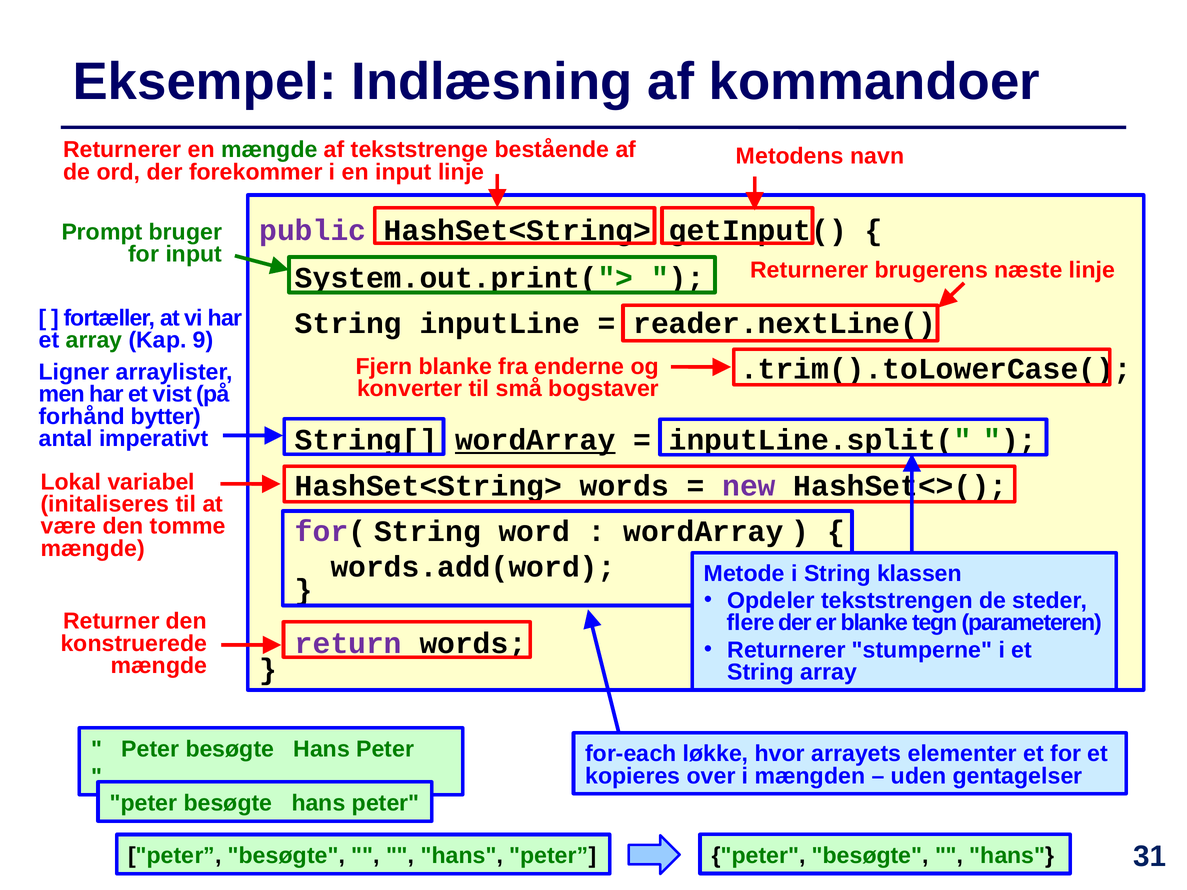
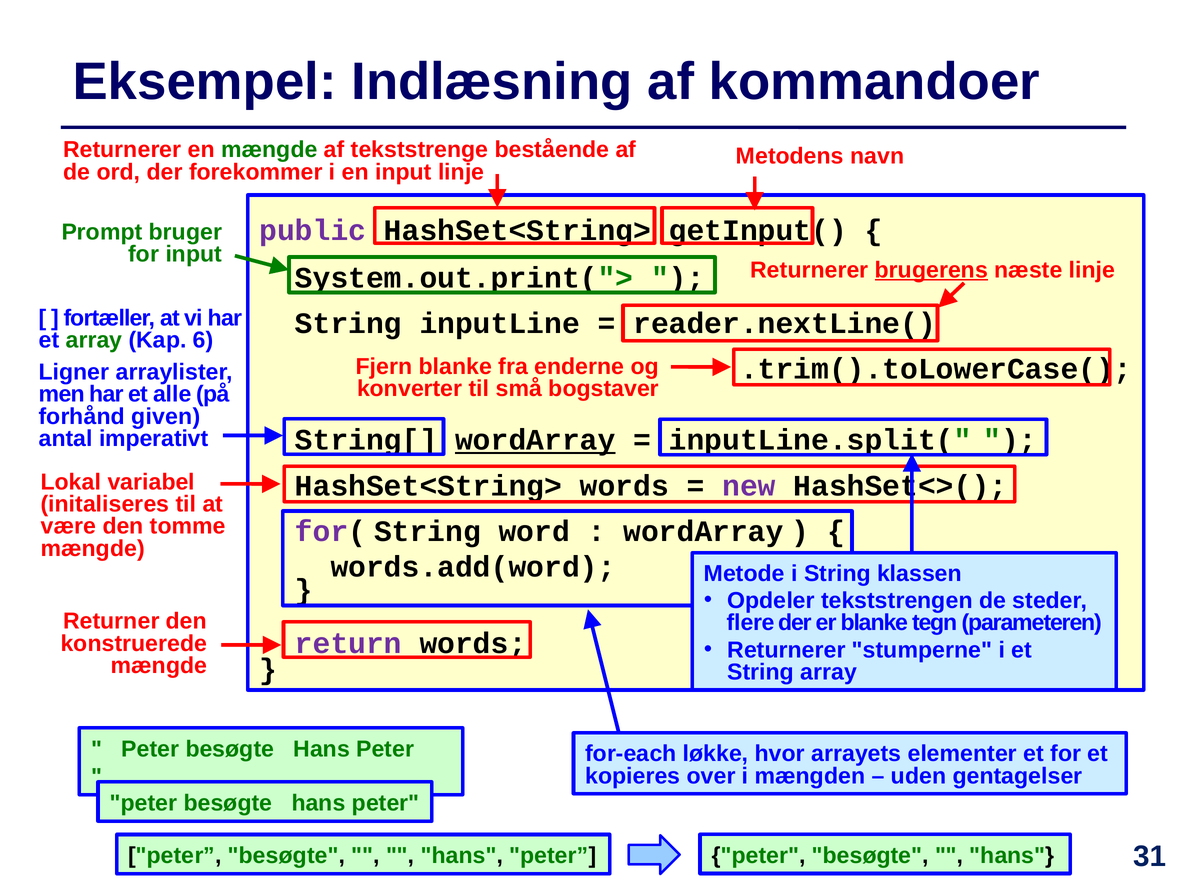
brugerens underline: none -> present
9: 9 -> 6
vist: vist -> alle
bytter: bytter -> given
